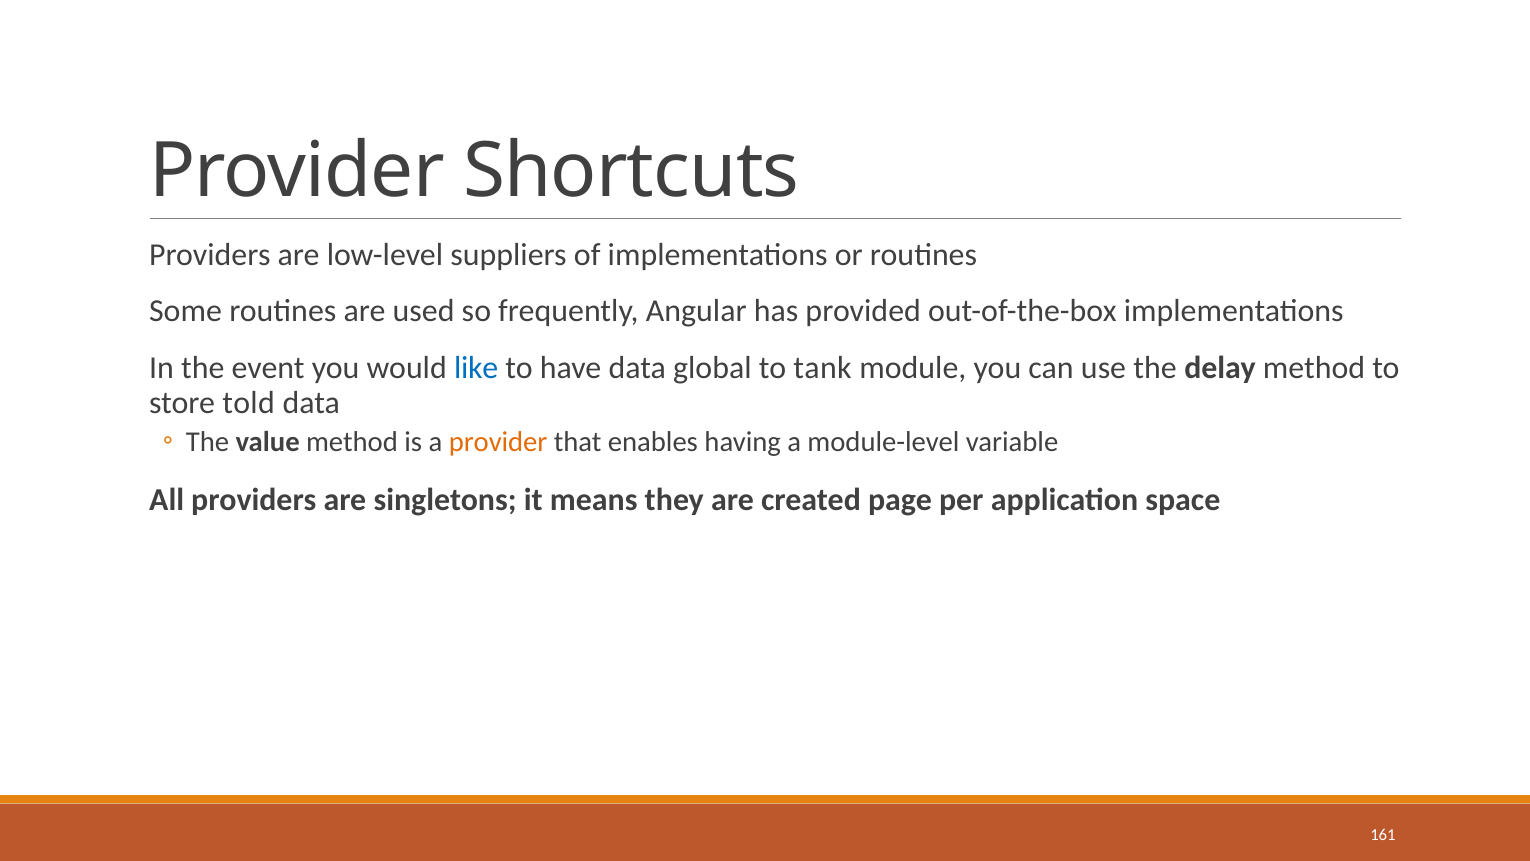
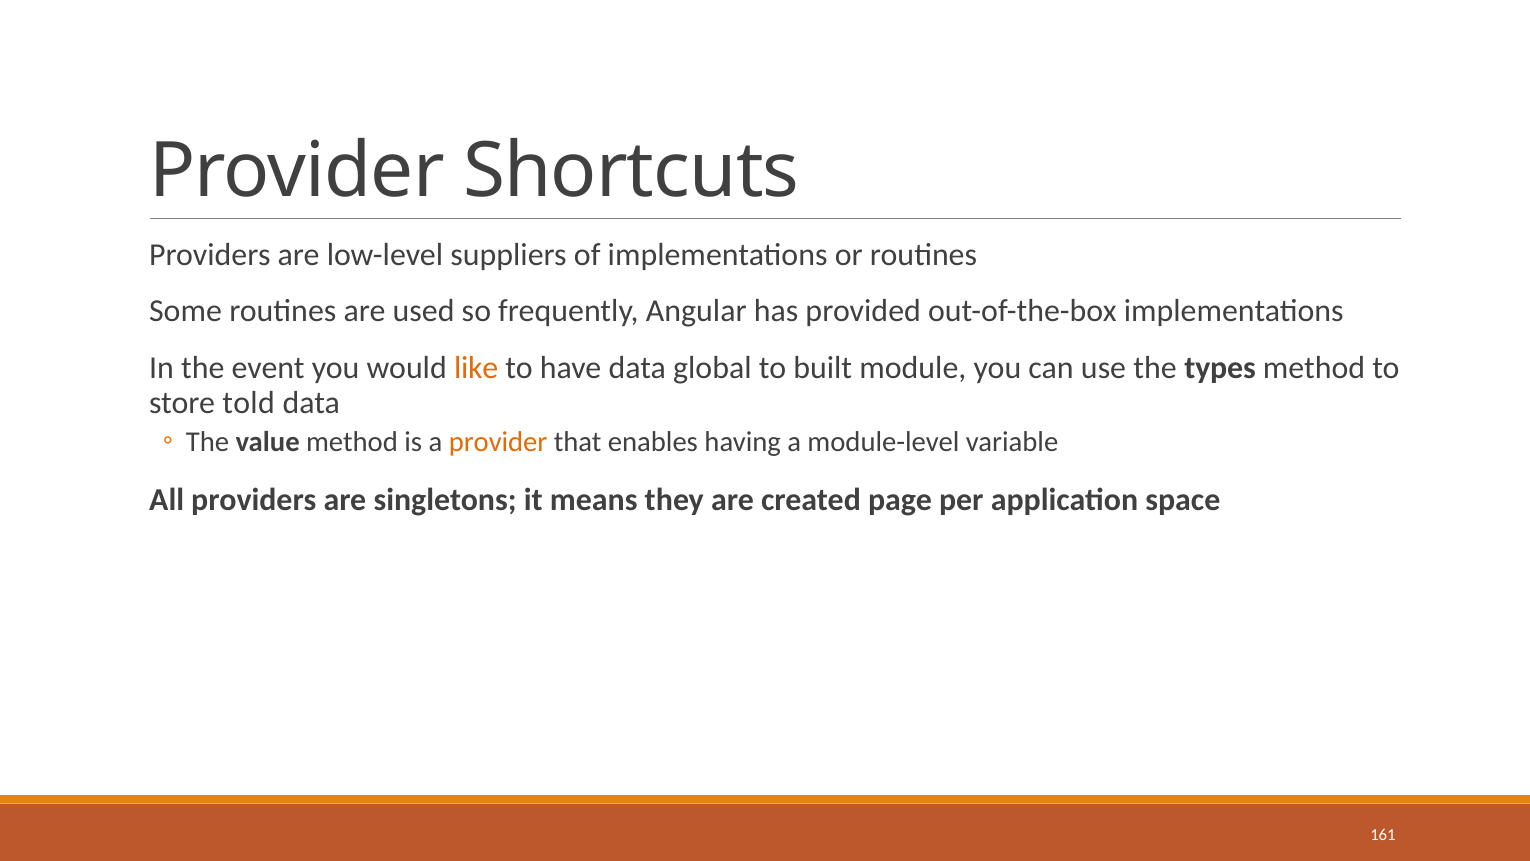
like colour: blue -> orange
tank: tank -> built
delay: delay -> types
